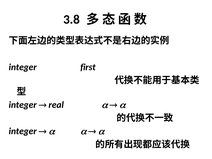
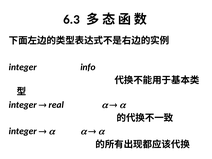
3.8: 3.8 -> 6.3
first: first -> info
